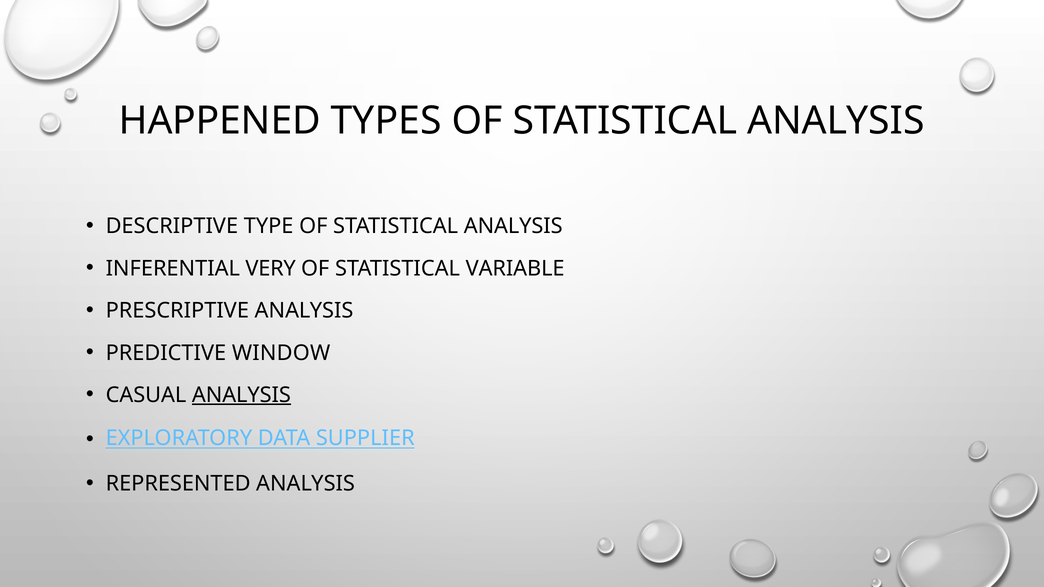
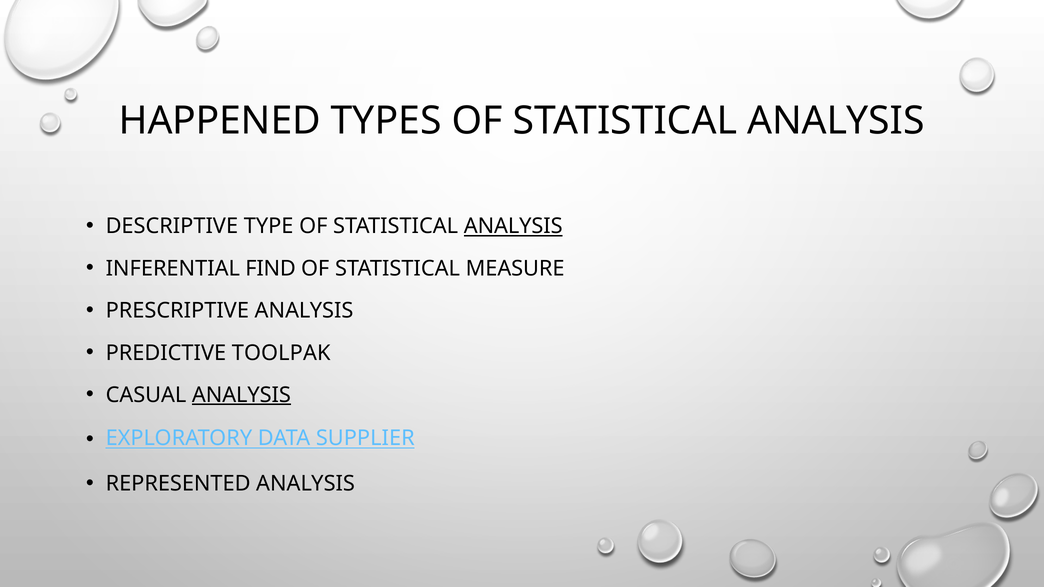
ANALYSIS at (513, 226) underline: none -> present
VERY: VERY -> FIND
VARIABLE: VARIABLE -> MEASURE
WINDOW: WINDOW -> TOOLPAK
